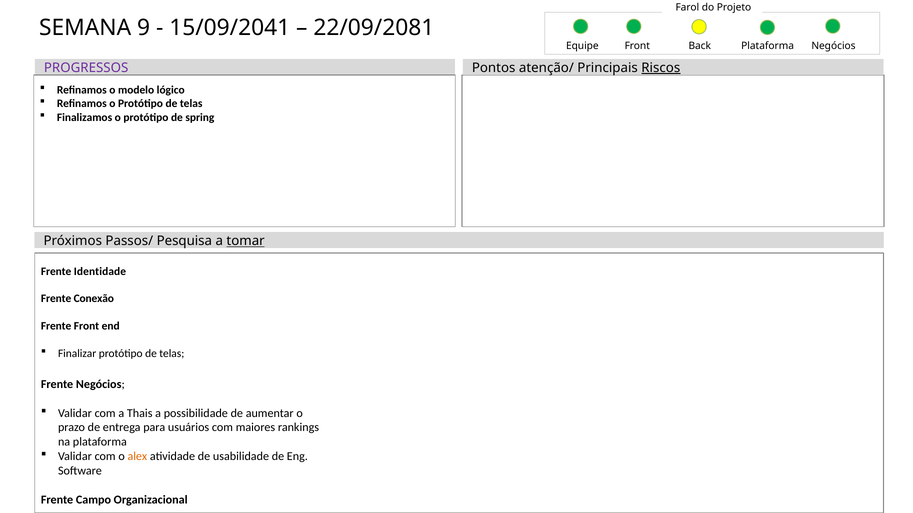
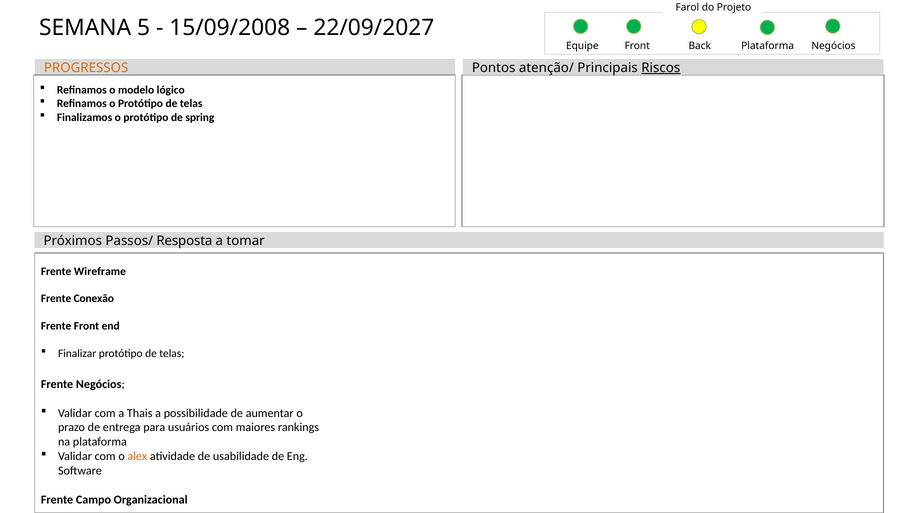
9: 9 -> 5
15/09/2041: 15/09/2041 -> 15/09/2008
22/09/2081: 22/09/2081 -> 22/09/2027
PROGRESSOS colour: purple -> orange
Pesquisa: Pesquisa -> Resposta
tomar underline: present -> none
Identidade: Identidade -> Wireframe
